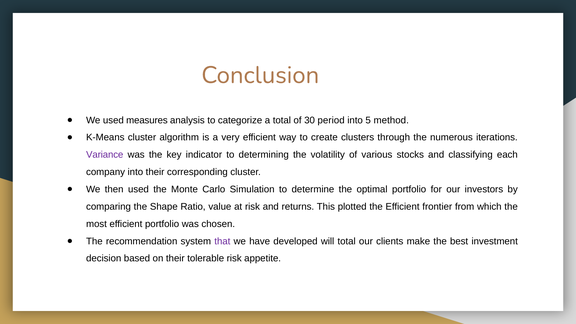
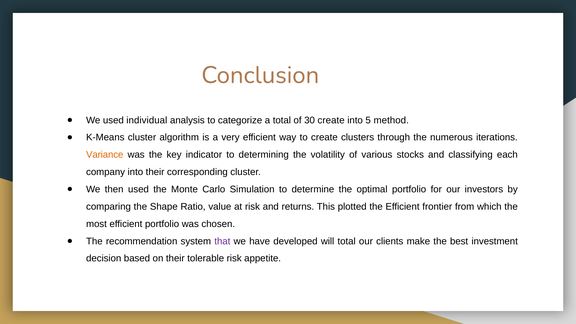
measures: measures -> individual
30 period: period -> create
Variance colour: purple -> orange
